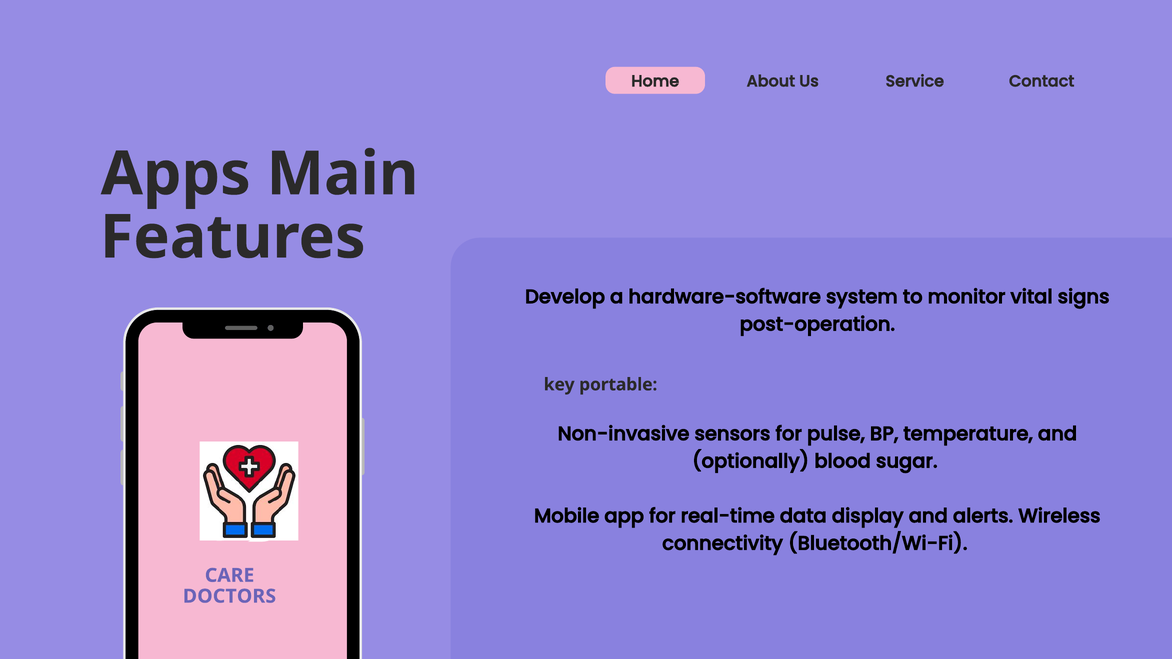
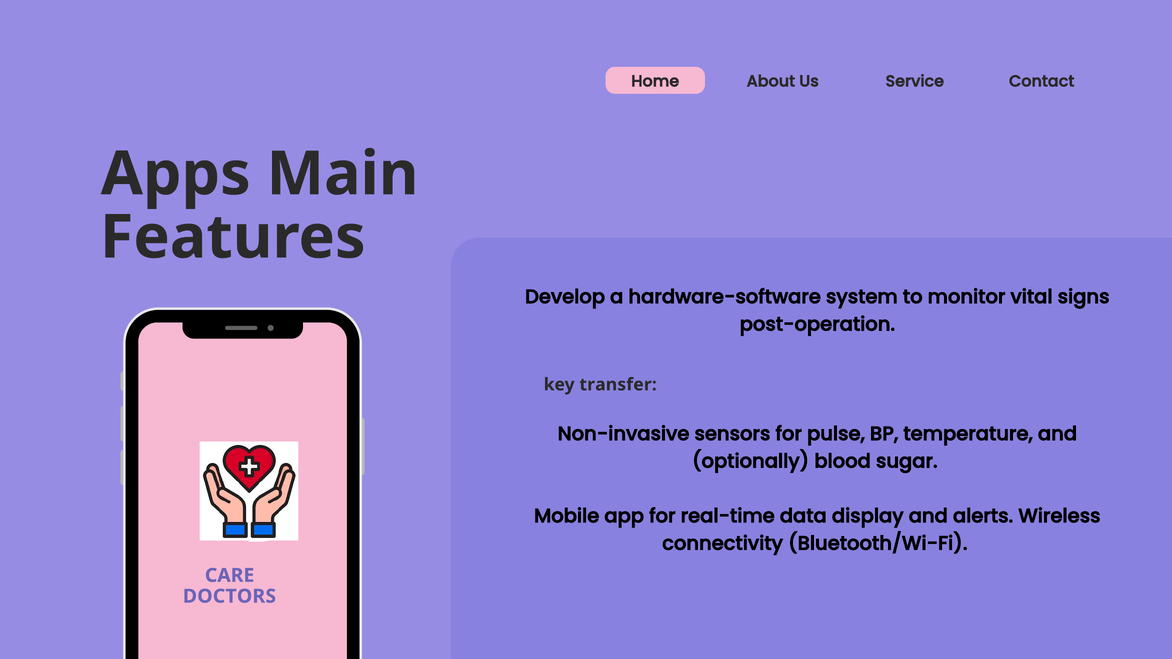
portable: portable -> transfer
